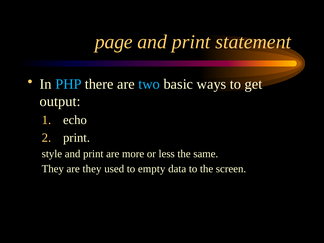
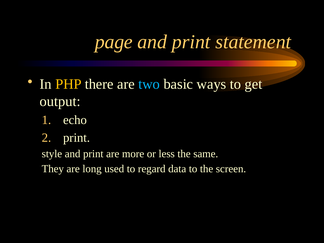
PHP colour: light blue -> yellow
are they: they -> long
empty: empty -> regard
